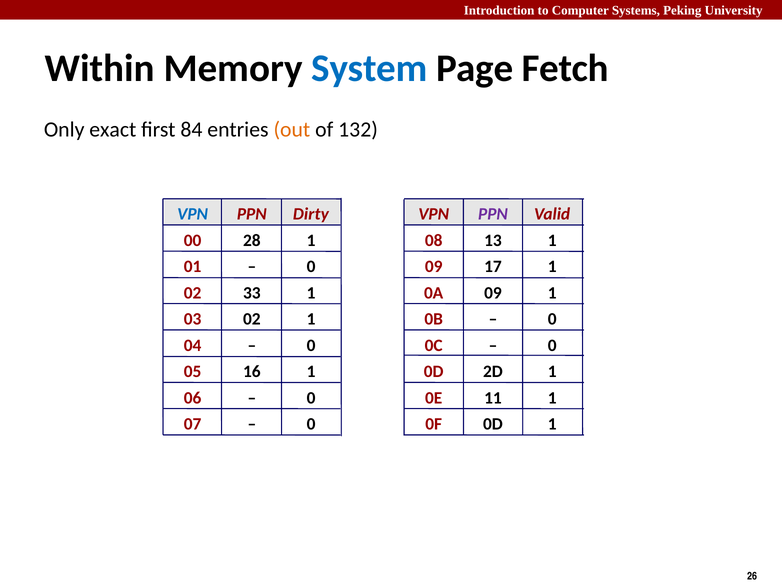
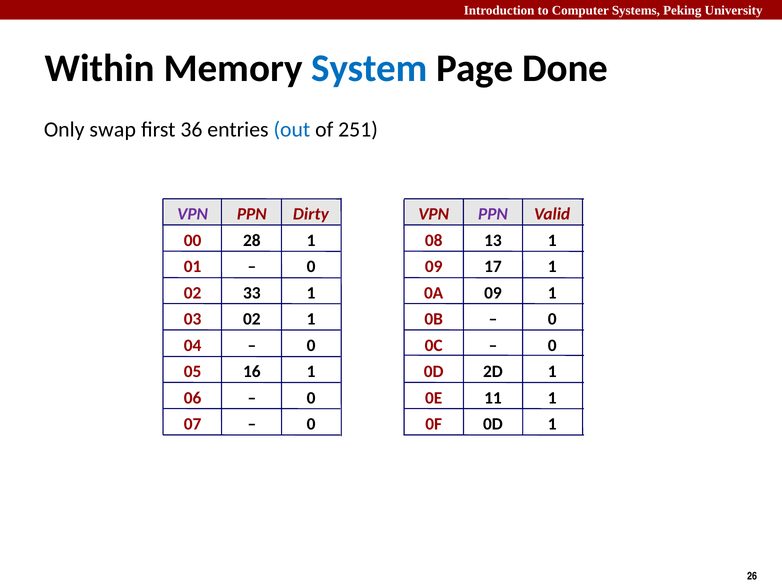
Fetch: Fetch -> Done
exact: exact -> swap
84: 84 -> 36
out colour: orange -> blue
132: 132 -> 251
VPN at (193, 214) colour: blue -> purple
